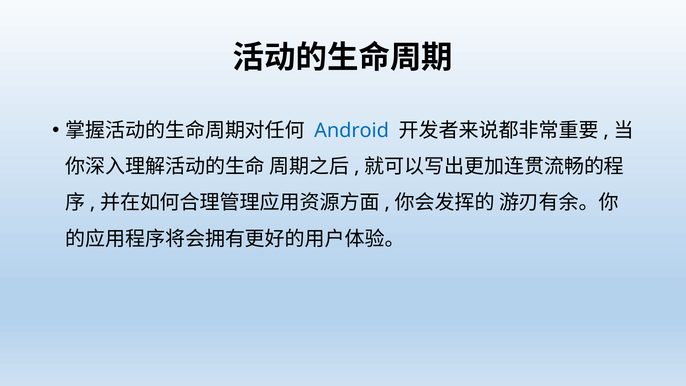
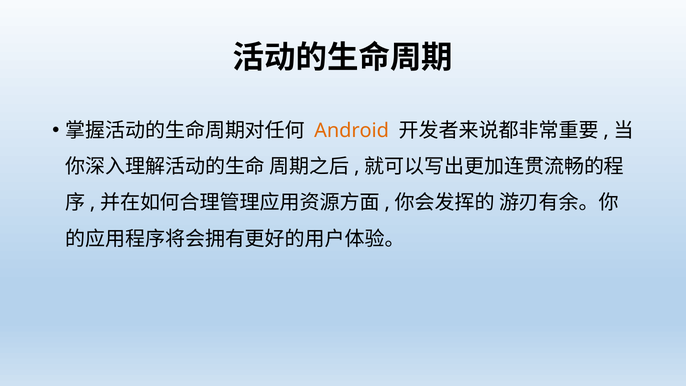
Android colour: blue -> orange
